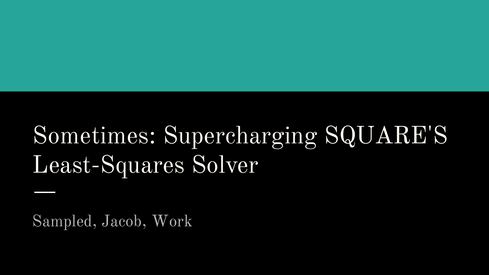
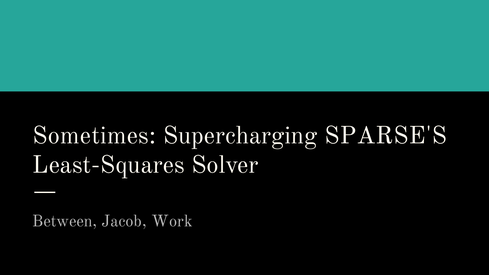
SQUARE'S: SQUARE'S -> SPARSE'S
Sampled: Sampled -> Between
